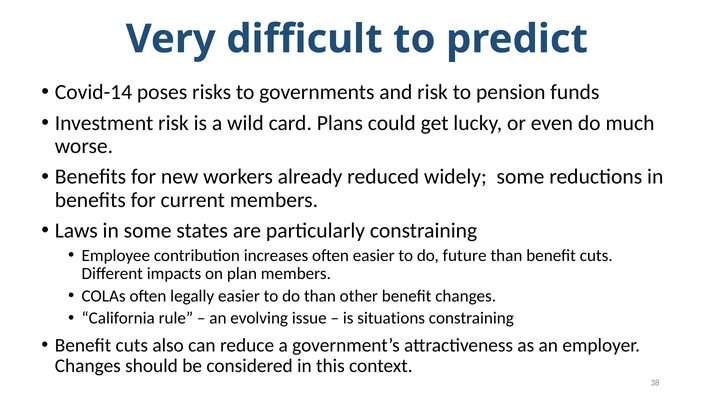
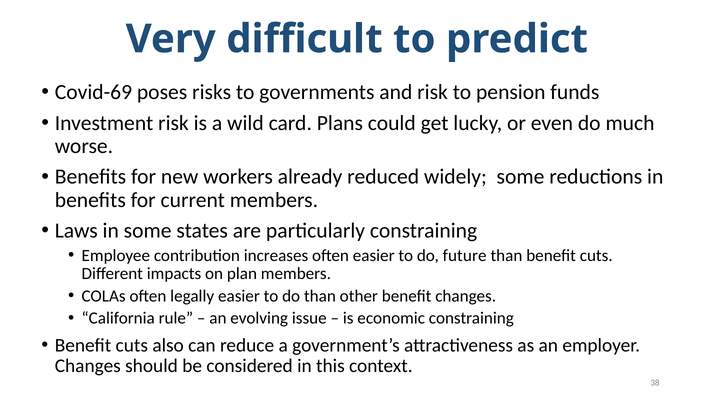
Covid-14: Covid-14 -> Covid-69
situations: situations -> economic
